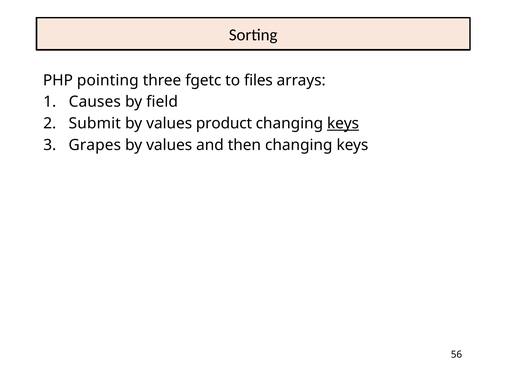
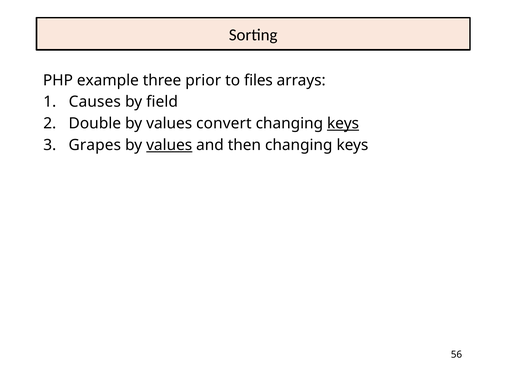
pointing: pointing -> example
fgetc: fgetc -> prior
Submit: Submit -> Double
product: product -> convert
values at (169, 145) underline: none -> present
